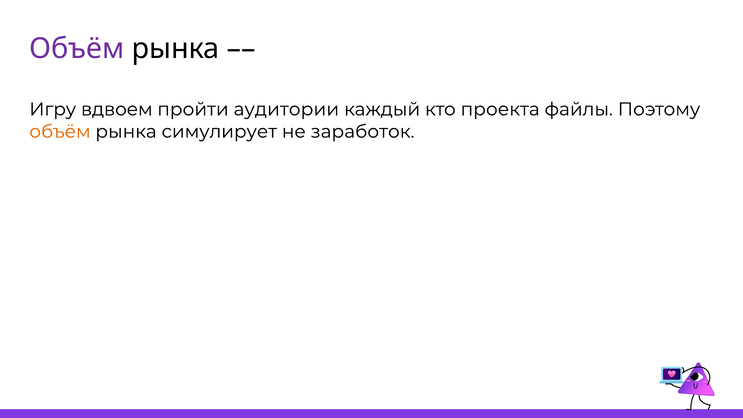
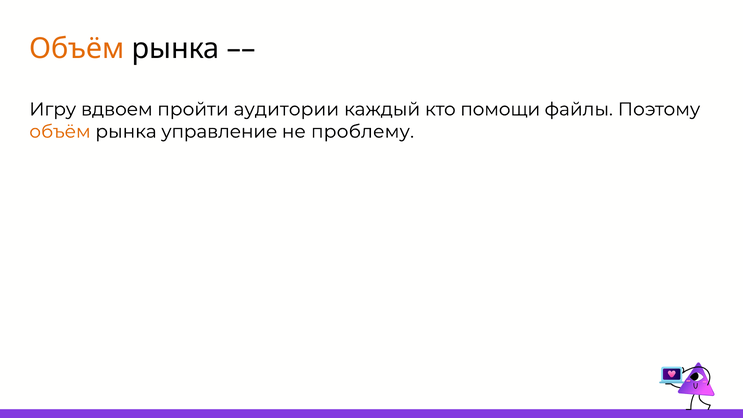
Объём at (77, 49) colour: purple -> orange
проекта: проекта -> помощи
симулирует: симулирует -> управление
заработок: заработок -> проблему
